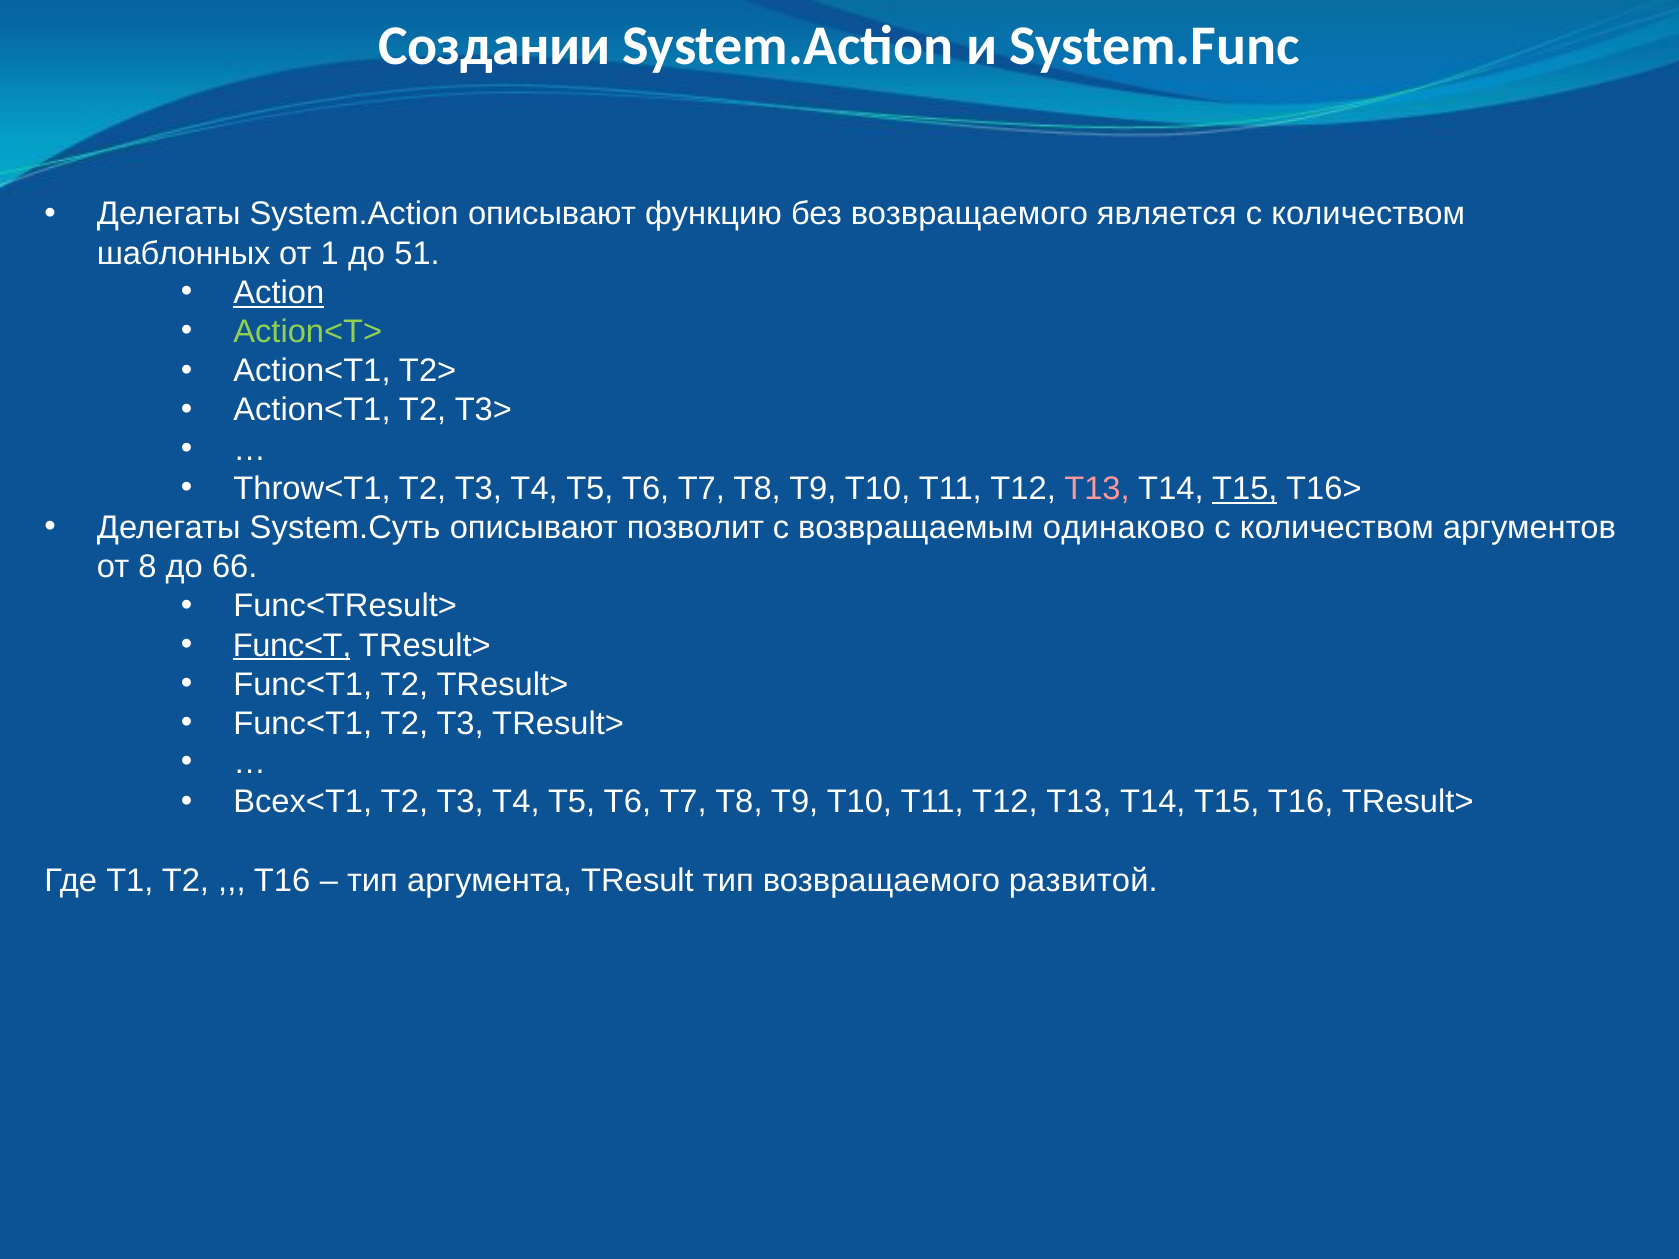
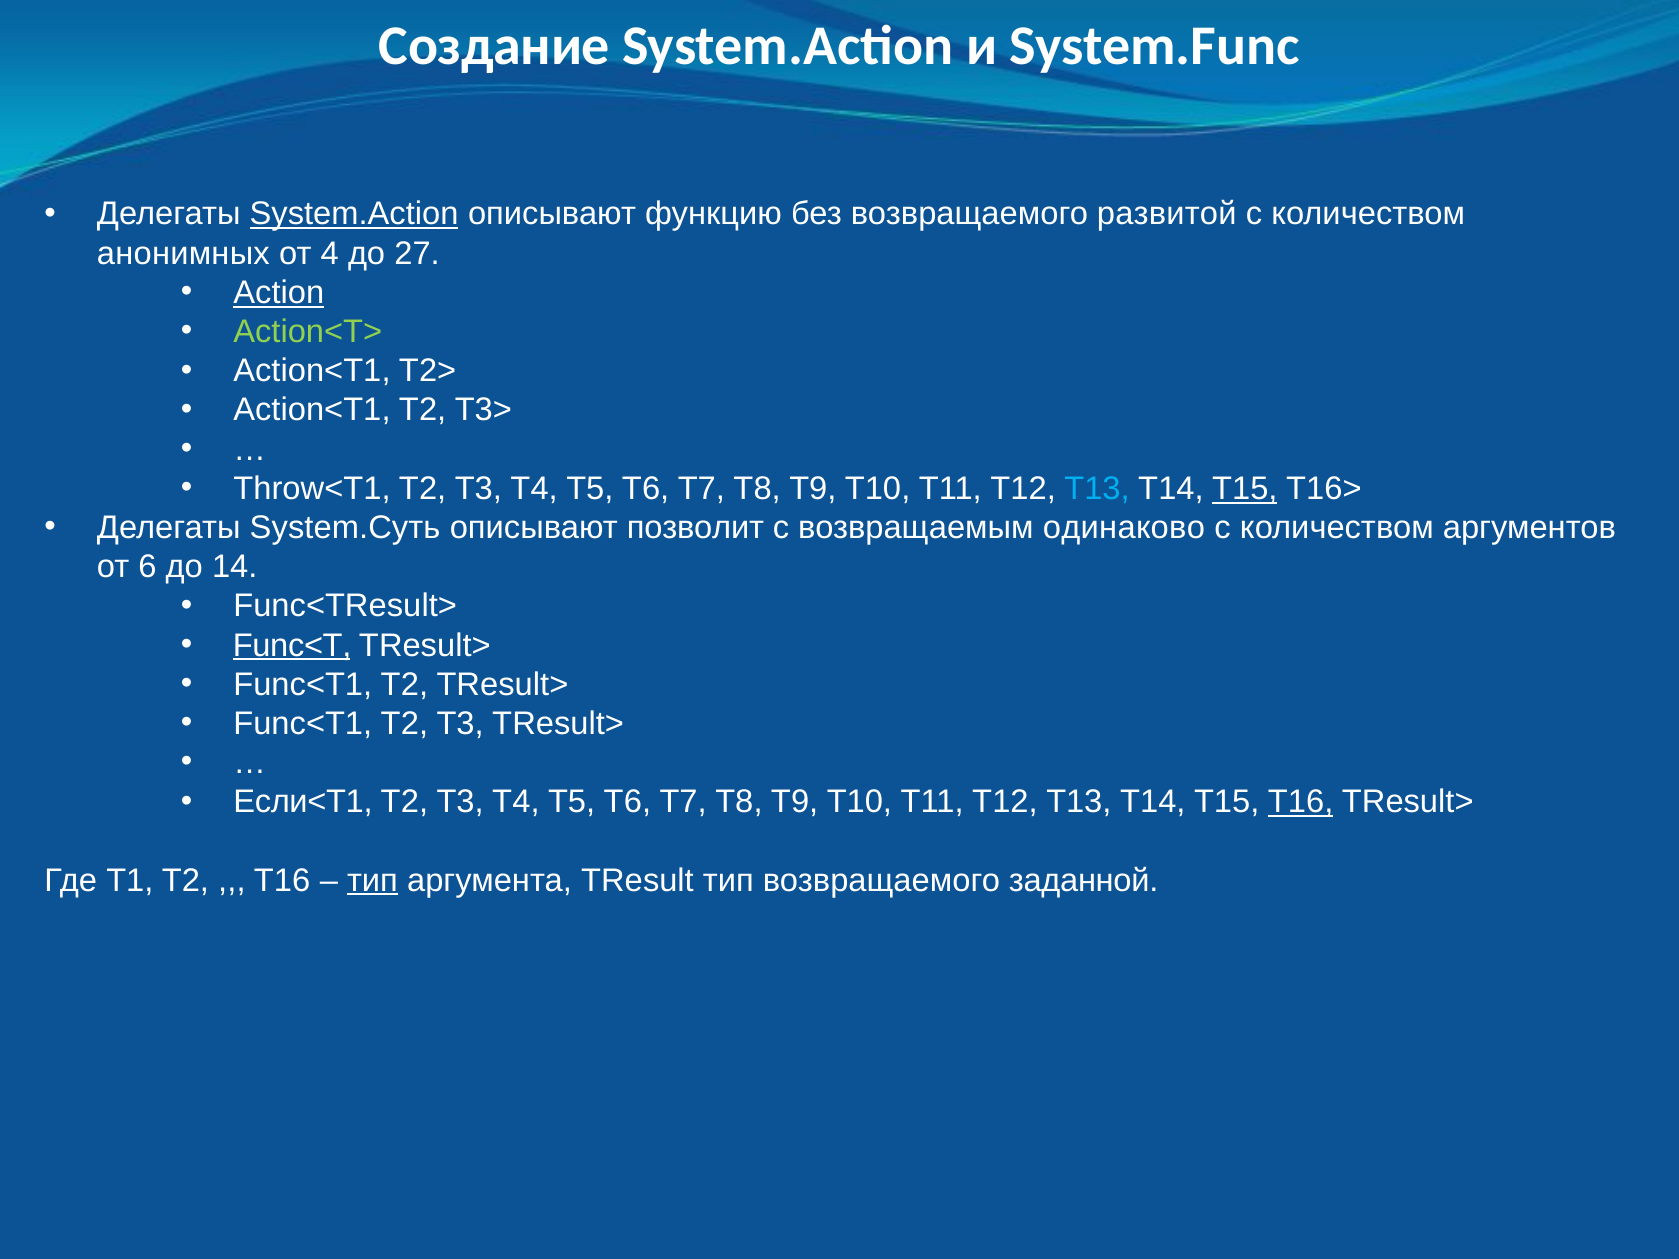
Создании: Создании -> Создание
System.Action at (354, 214) underline: none -> present
является: является -> развитой
шаблонных: шаблонных -> анонимных
1: 1 -> 4
51: 51 -> 27
T13 at (1097, 489) colour: pink -> light blue
8: 8 -> 6
66: 66 -> 14
Всех<T1: Всех<T1 -> Если<T1
T16 at (1301, 802) underline: none -> present
тип at (372, 881) underline: none -> present
развитой: развитой -> заданной
